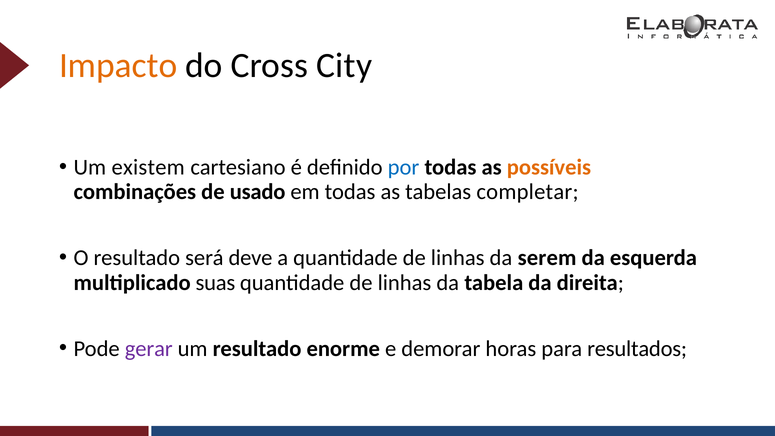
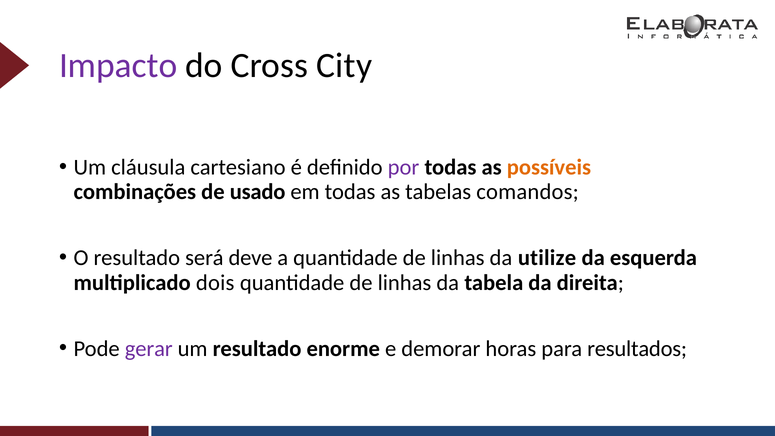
Impacto colour: orange -> purple
existem: existem -> cláusula
por colour: blue -> purple
completar: completar -> comandos
serem: serem -> utilize
suas: suas -> dois
